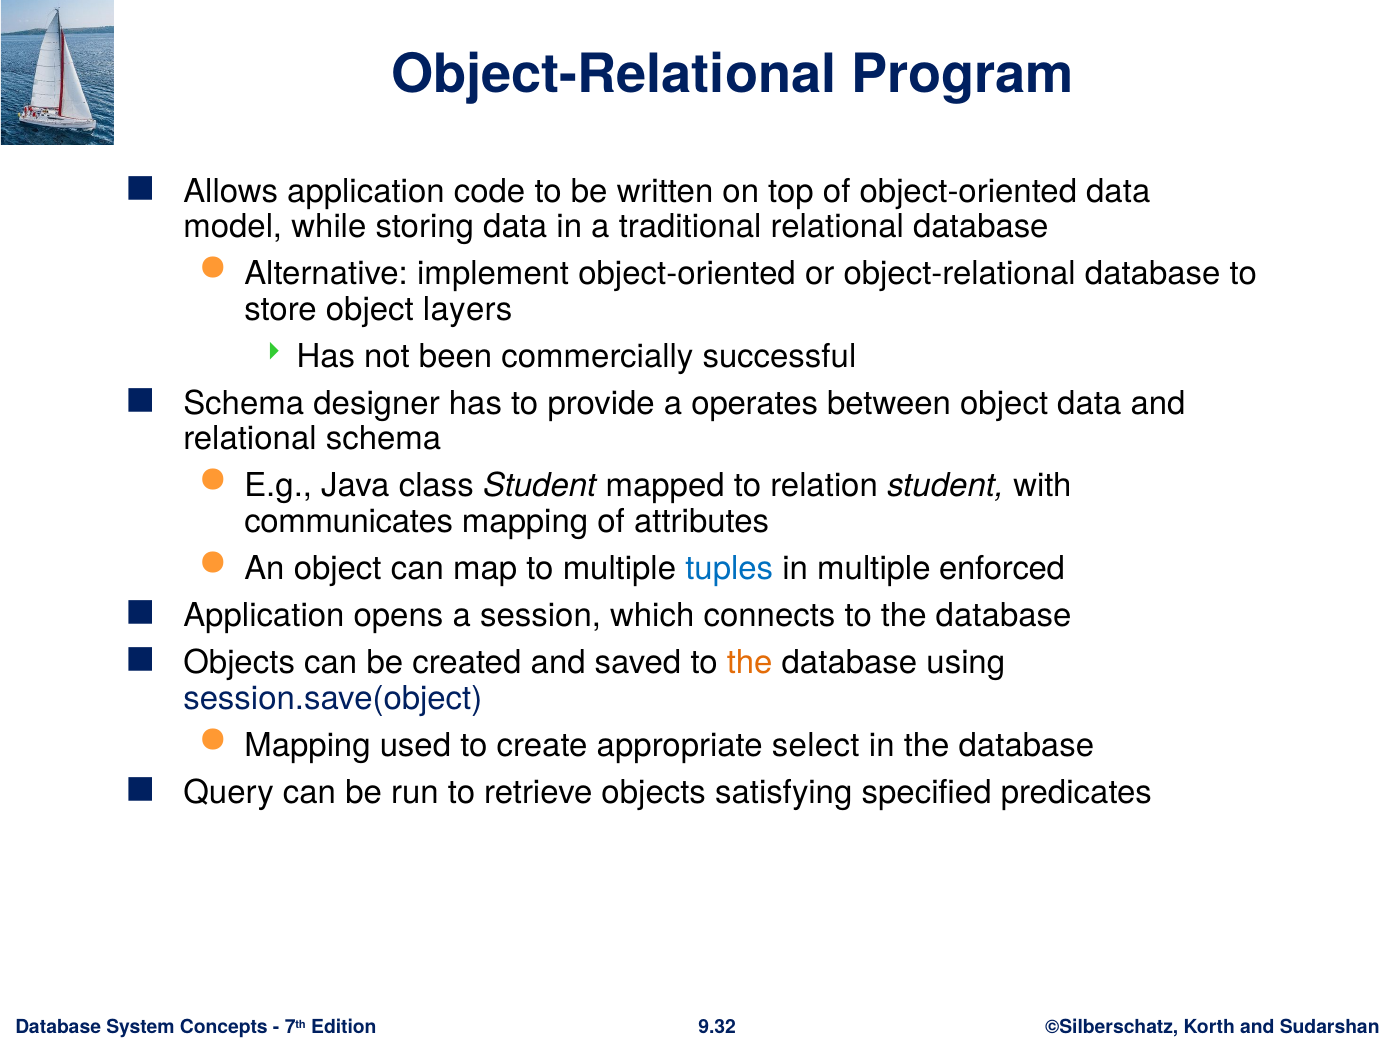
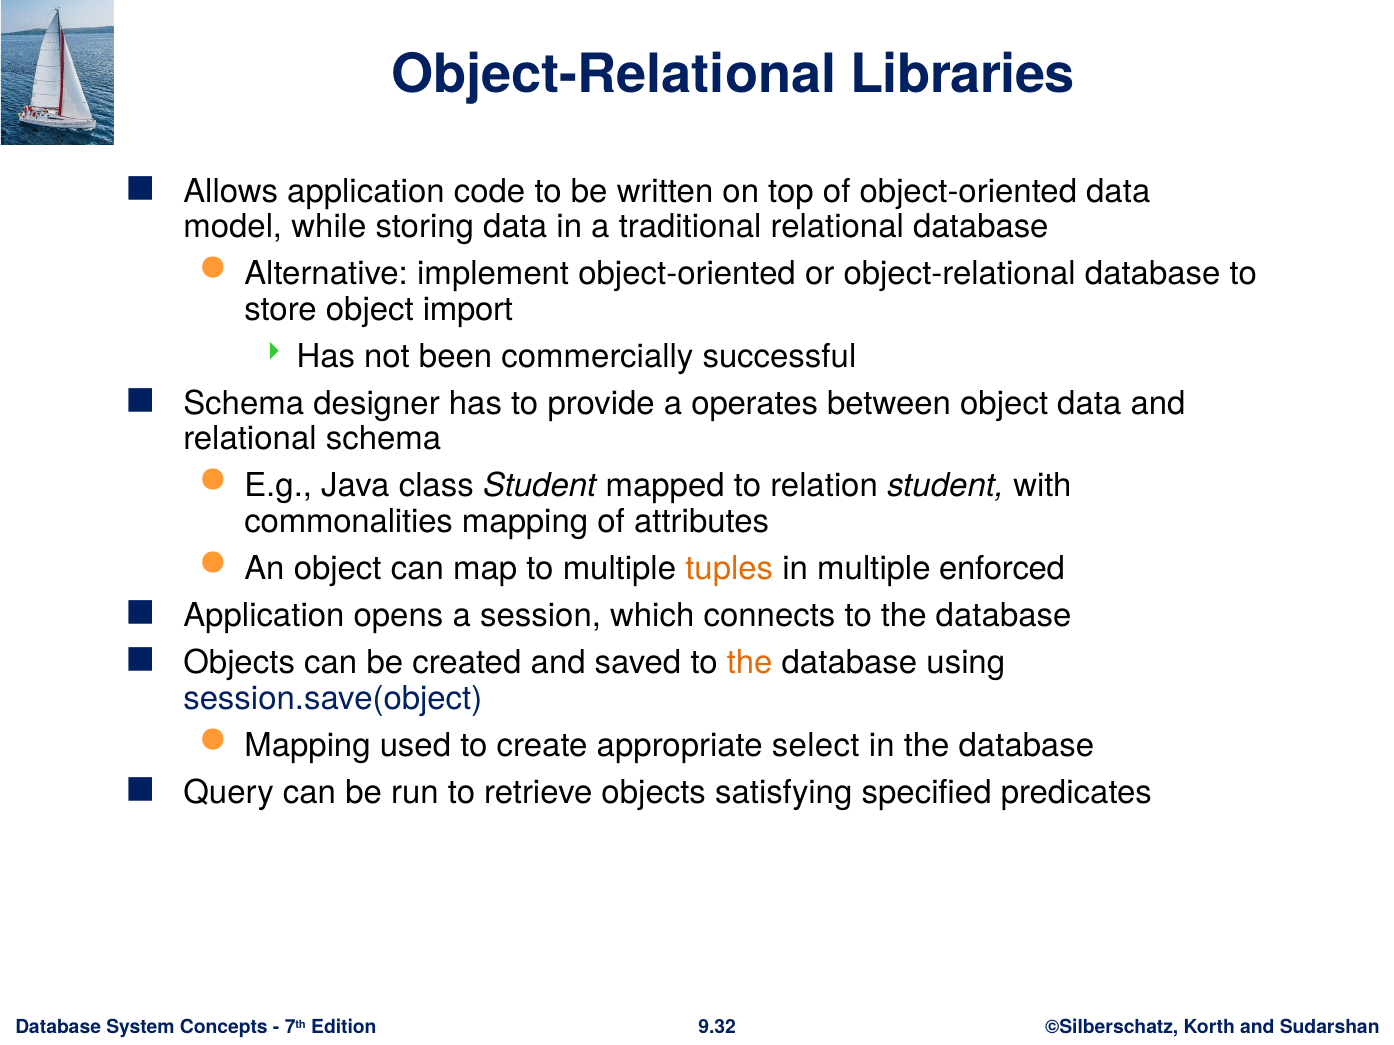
Program: Program -> Libraries
layers: layers -> import
communicates: communicates -> commonalities
tuples colour: blue -> orange
